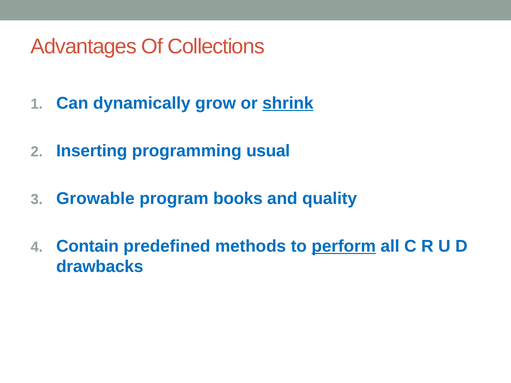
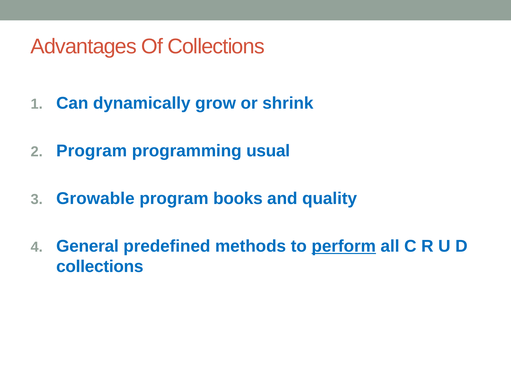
shrink underline: present -> none
Inserting at (92, 151): Inserting -> Program
Contain: Contain -> General
drawbacks at (100, 267): drawbacks -> collections
